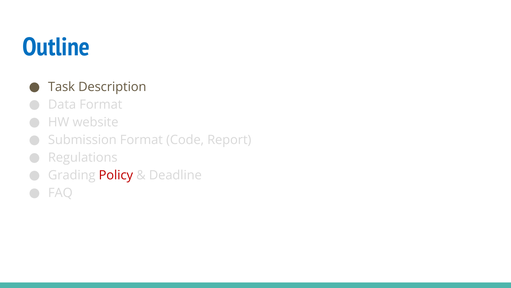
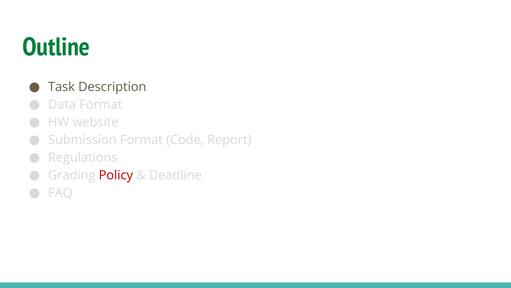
Outline colour: blue -> green
